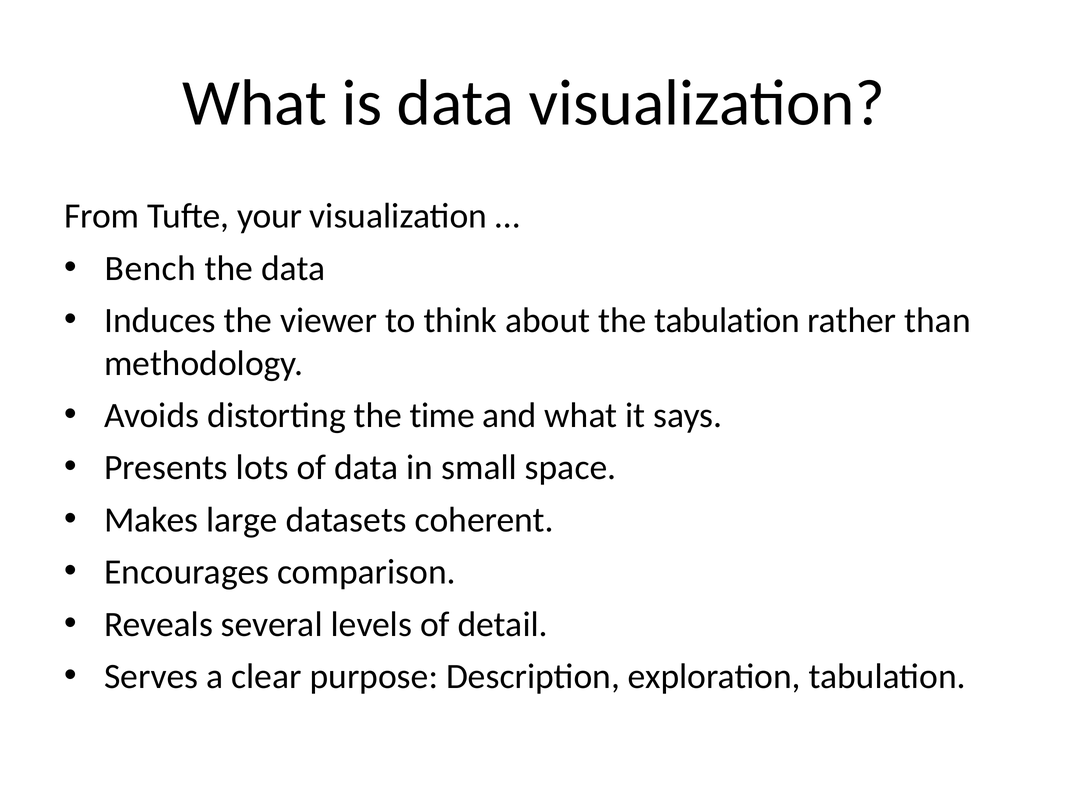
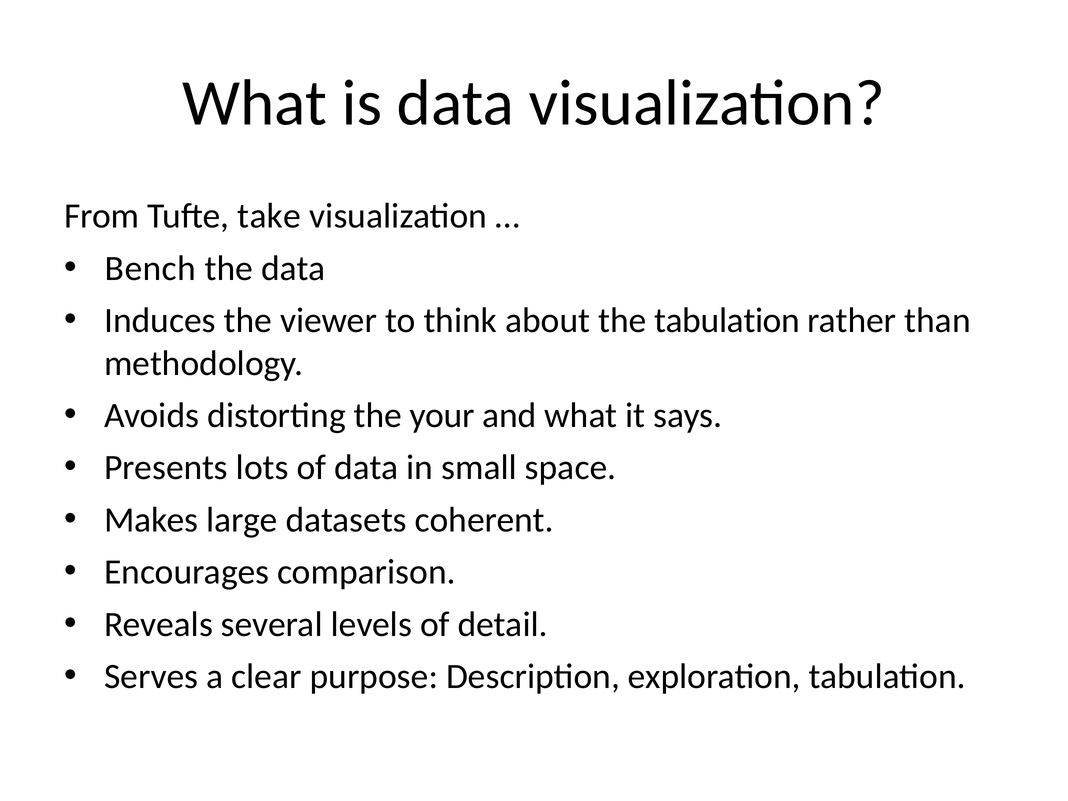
your: your -> take
time: time -> your
